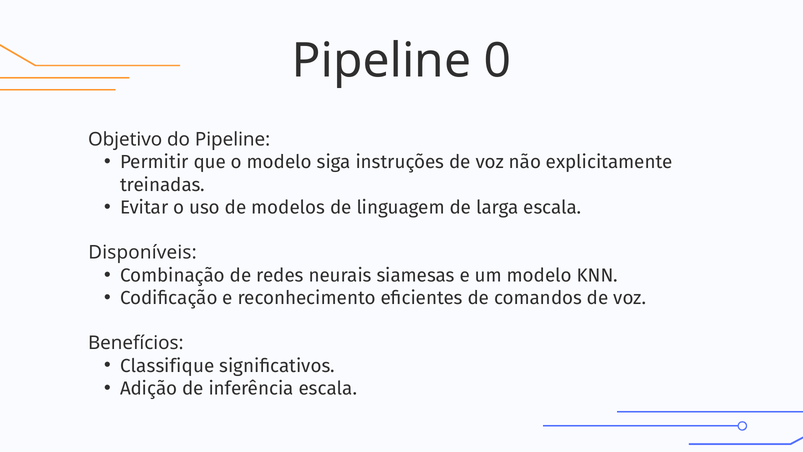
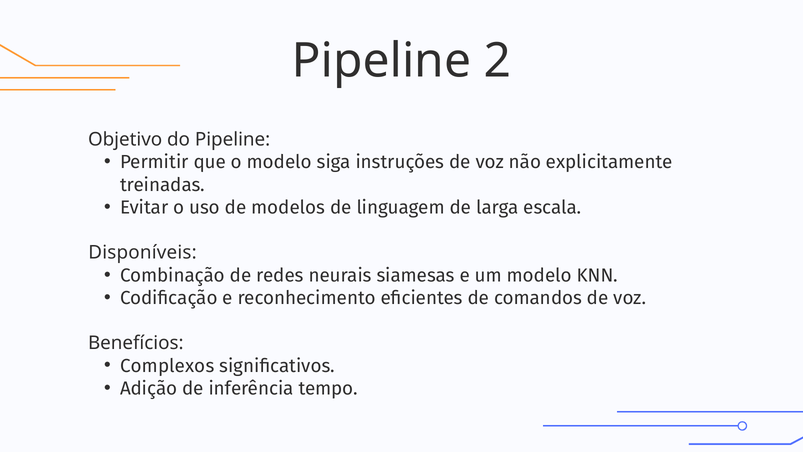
0: 0 -> 2
Classifique: Classifique -> Complexos
inferência escala: escala -> tempo
